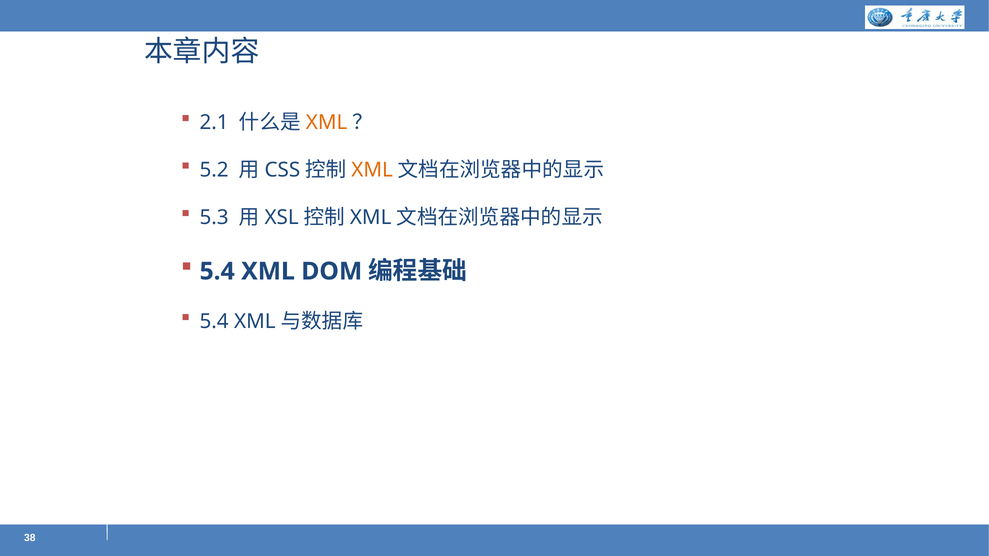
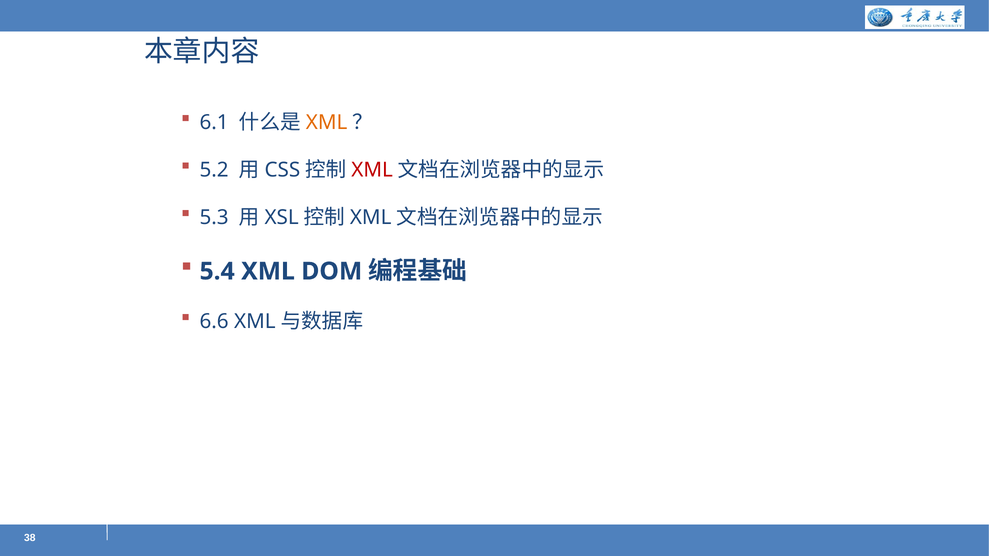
2.1: 2.1 -> 6.1
XML at (372, 170) colour: orange -> red
5.4 at (214, 322): 5.4 -> 6.6
